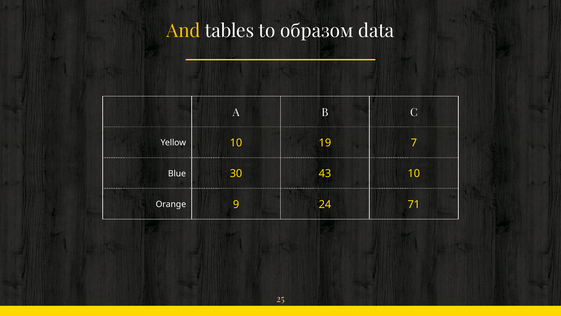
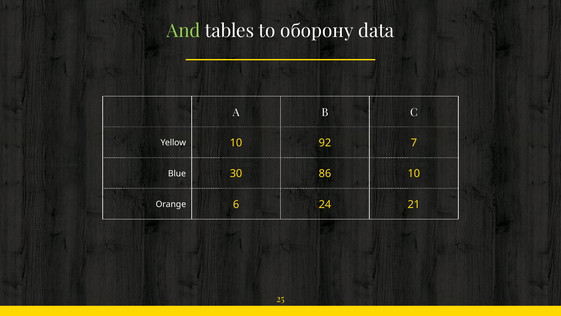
And colour: yellow -> light green
образом: образом -> оборону
19: 19 -> 92
43: 43 -> 86
9: 9 -> 6
71: 71 -> 21
